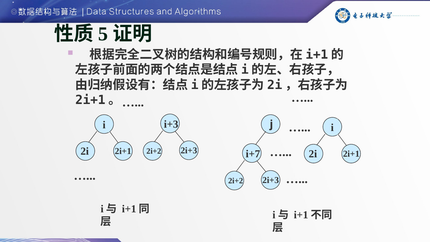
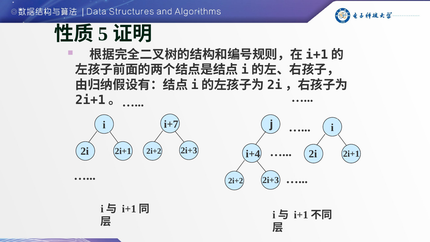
i+3: i+3 -> i+7
i+7: i+7 -> i+4
